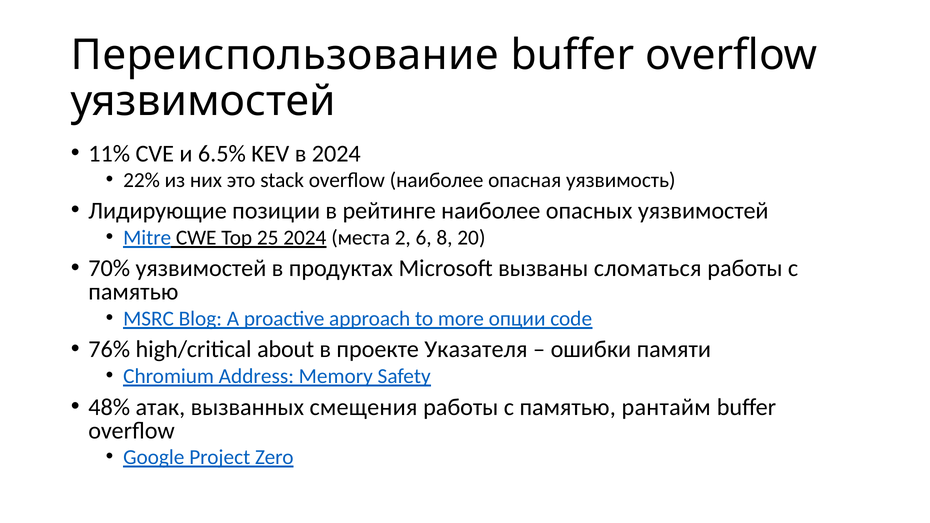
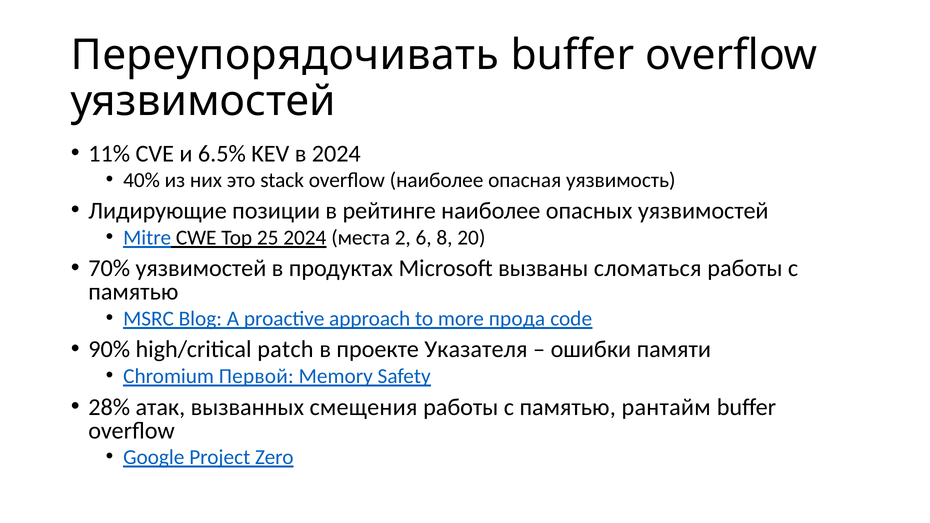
Переиспользование: Переиспользование -> Переупорядочивать
22%: 22% -> 40%
опции: опции -> прода
76%: 76% -> 90%
about: about -> patch
Address: Address -> Первой
48%: 48% -> 28%
